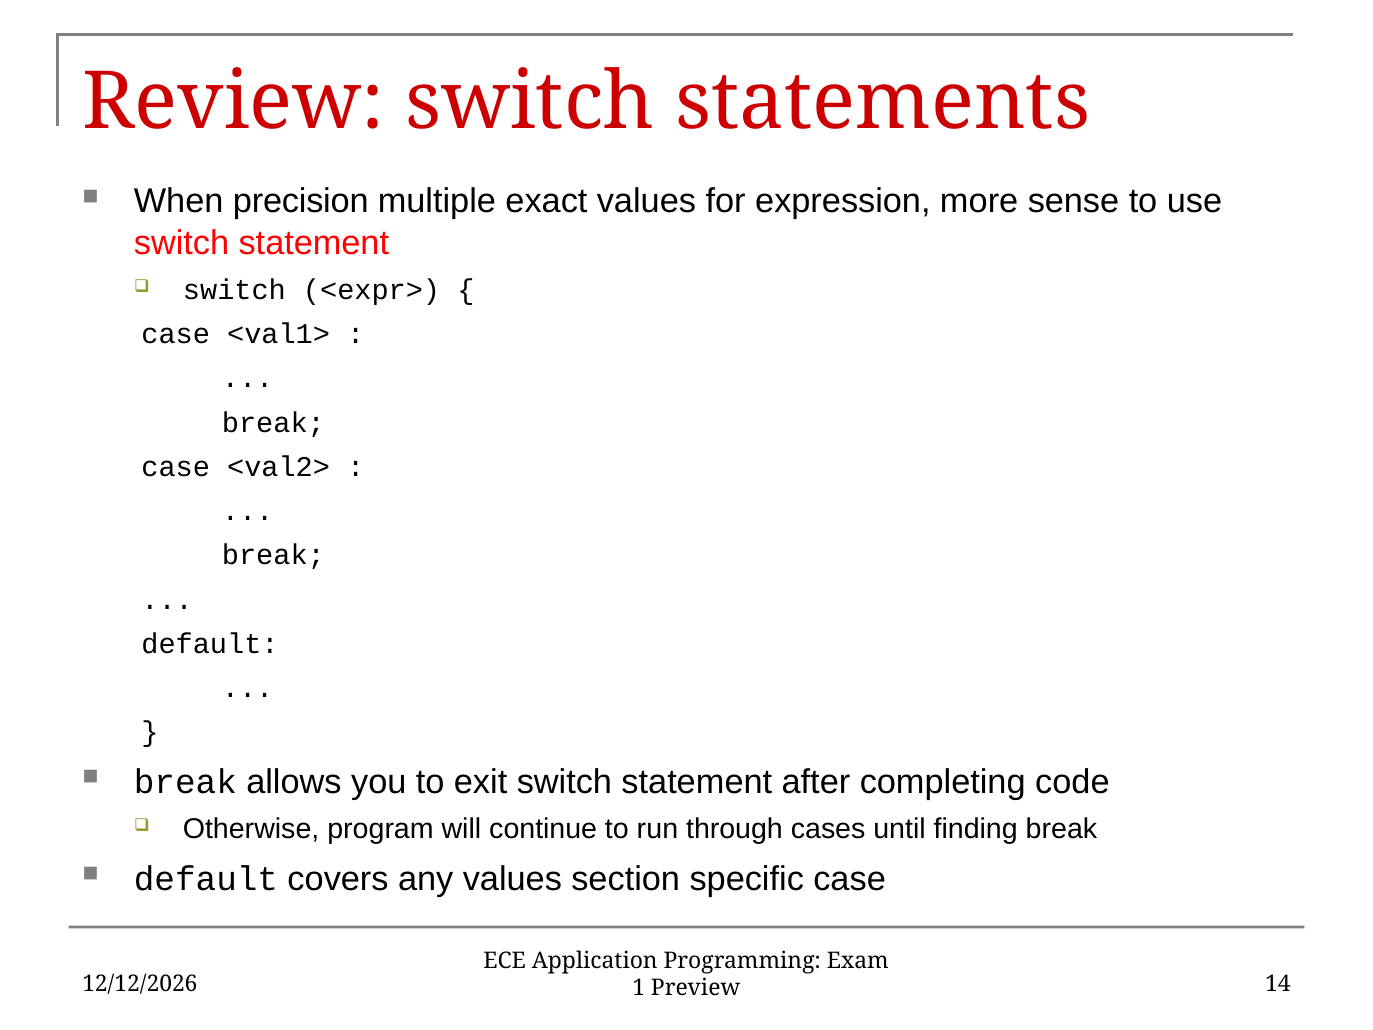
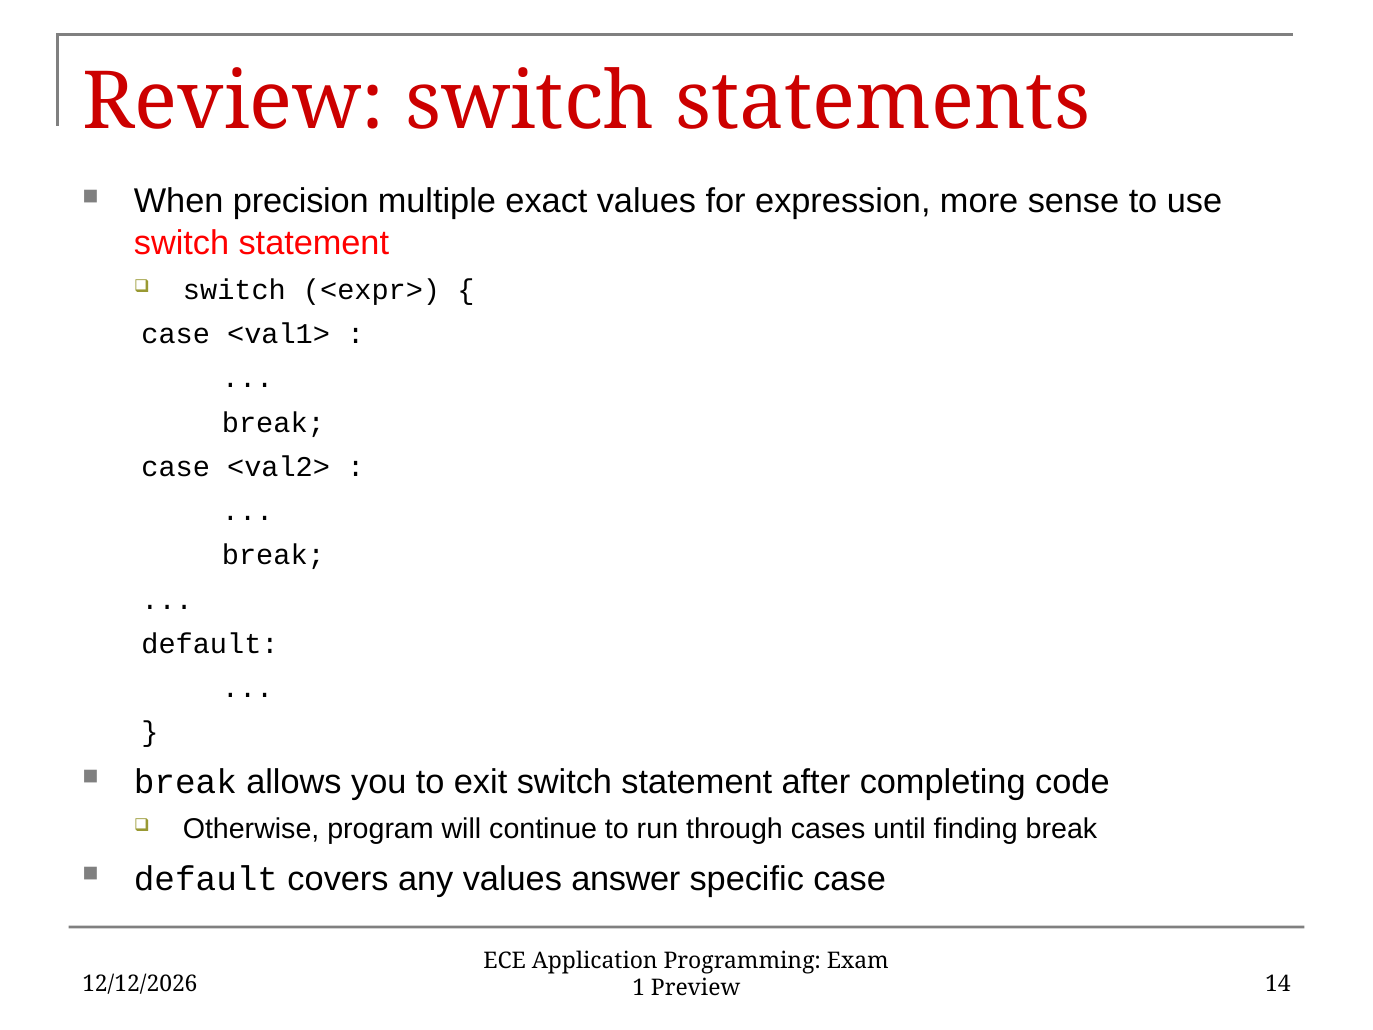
section: section -> answer
